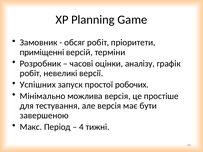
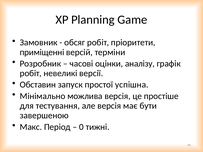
Успішних: Успішних -> Обставин
робочих: робочих -> успішна
4: 4 -> 0
